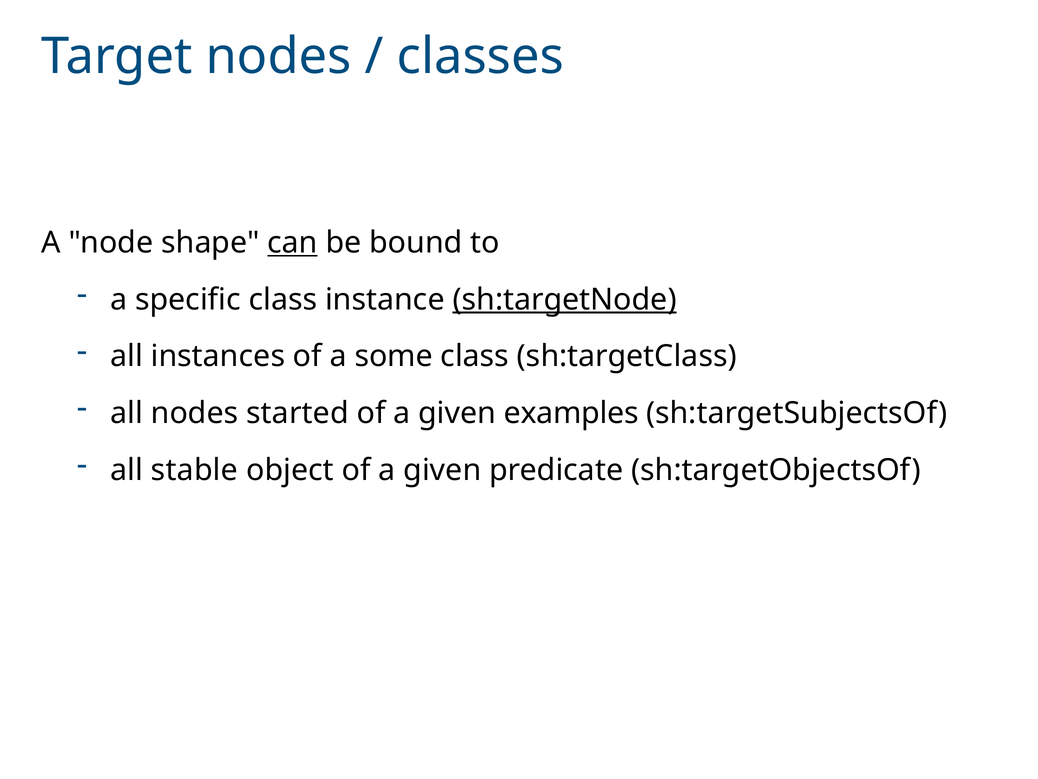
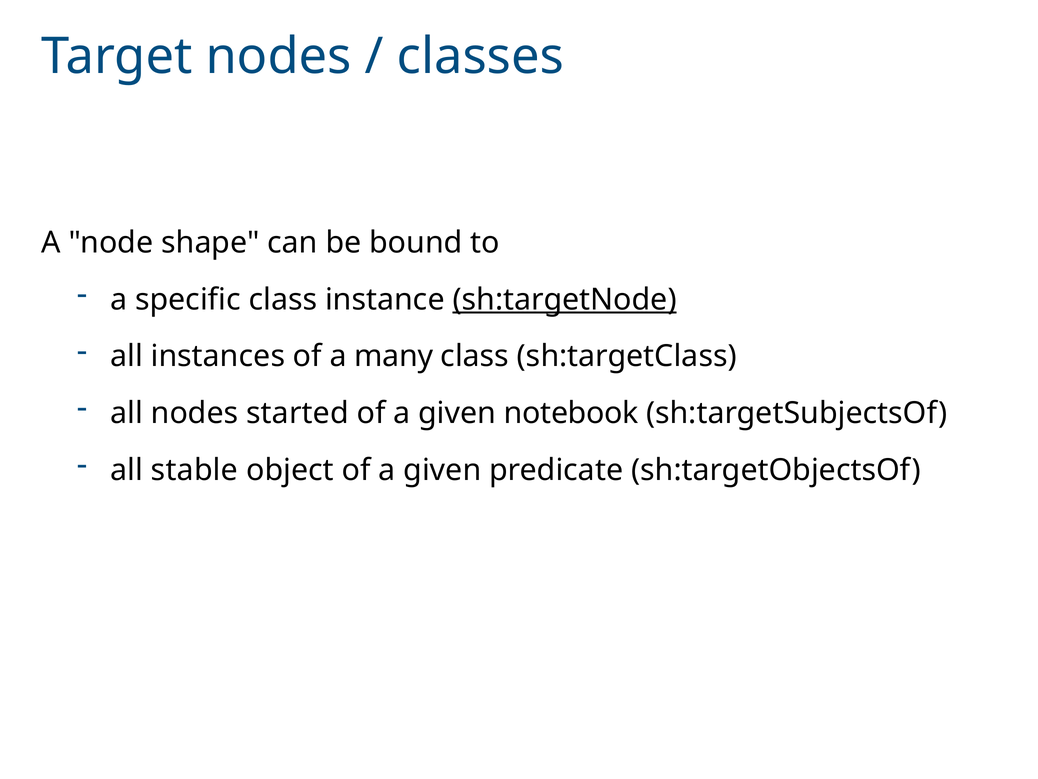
can underline: present -> none
some: some -> many
examples: examples -> notebook
